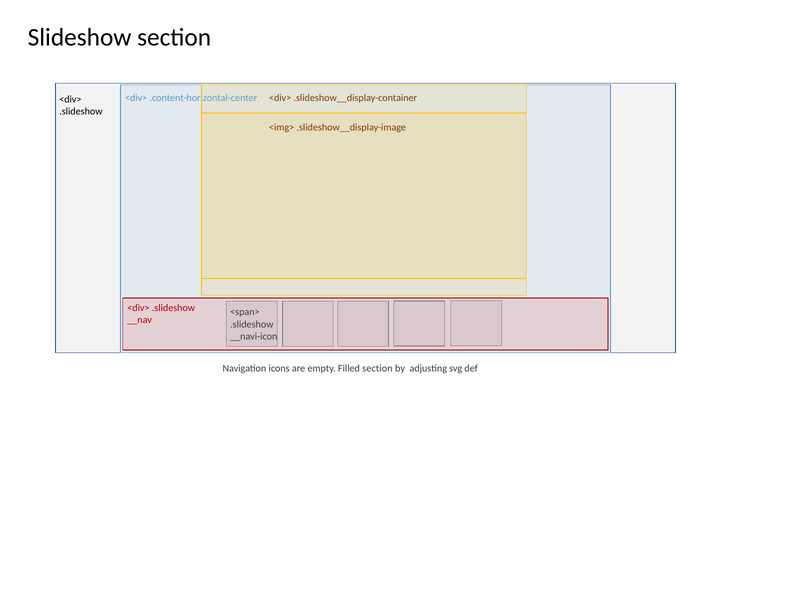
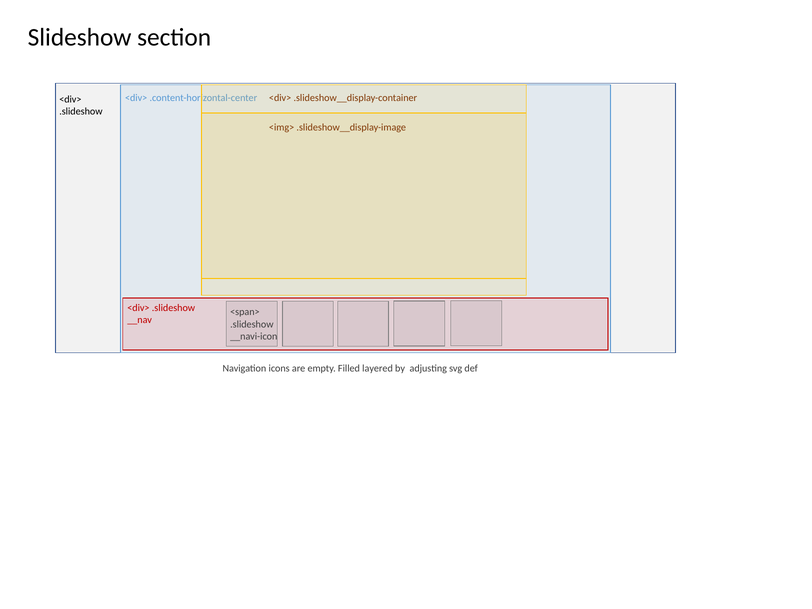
Filled section: section -> layered
